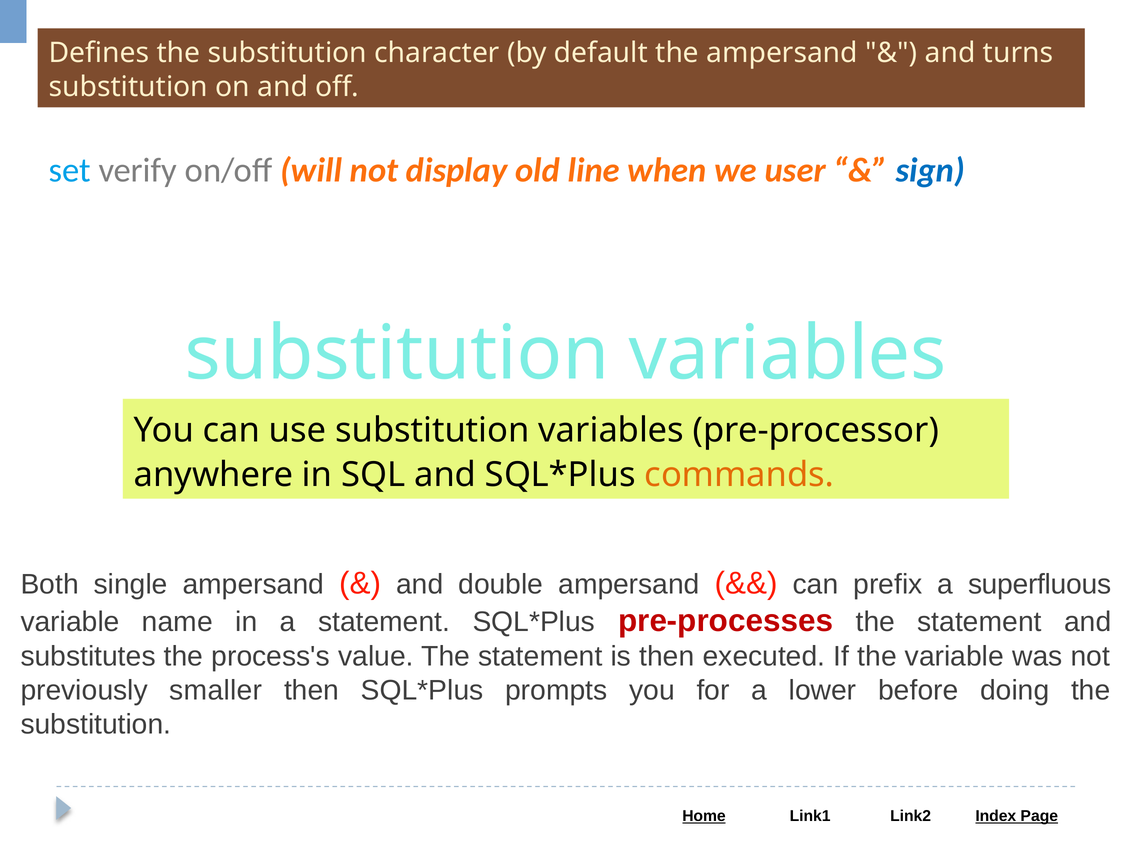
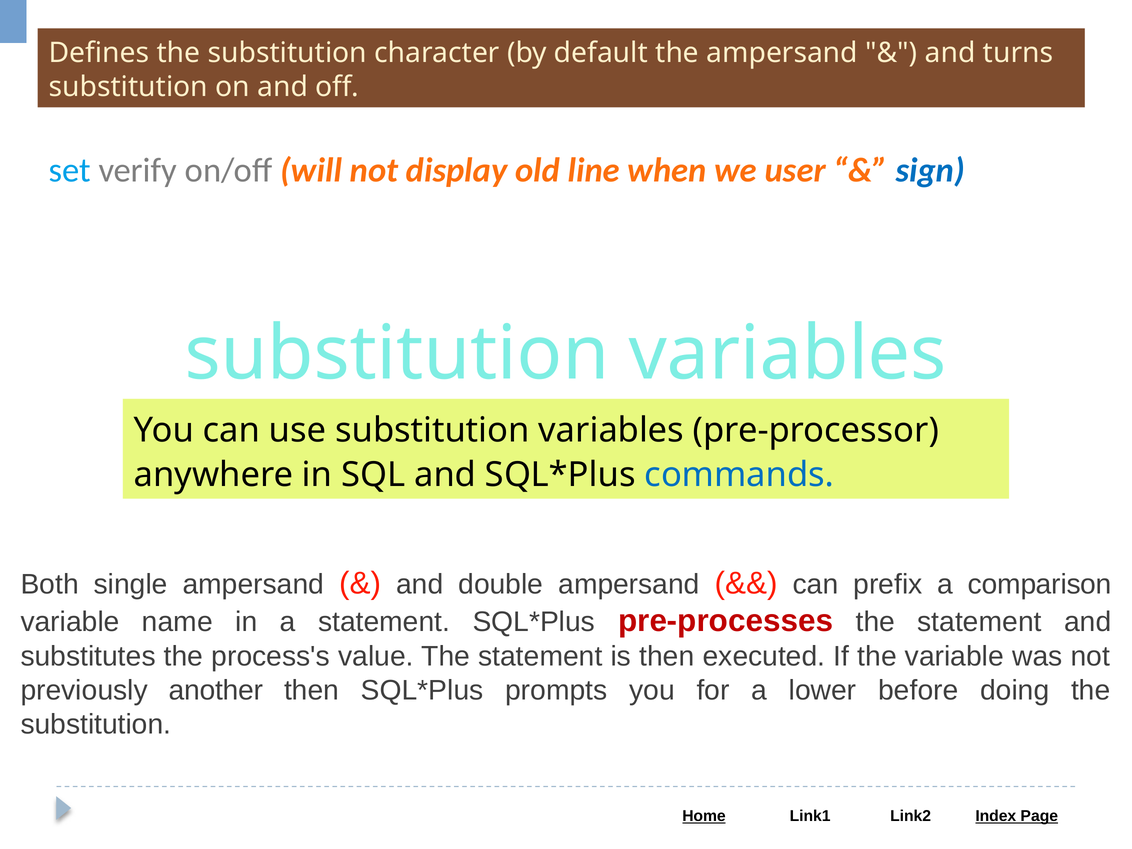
commands colour: orange -> blue
superfluous: superfluous -> comparison
smaller: smaller -> another
